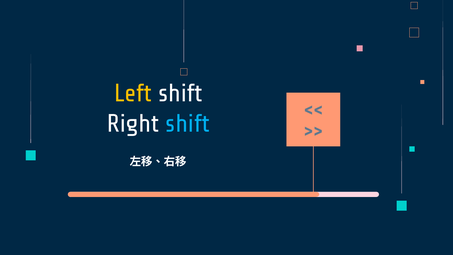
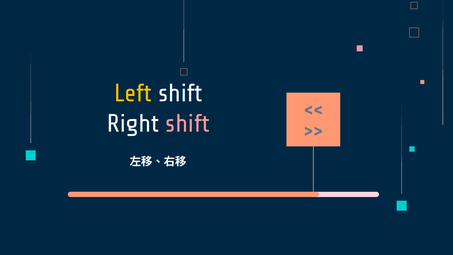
shift at (187, 123) colour: light blue -> pink
